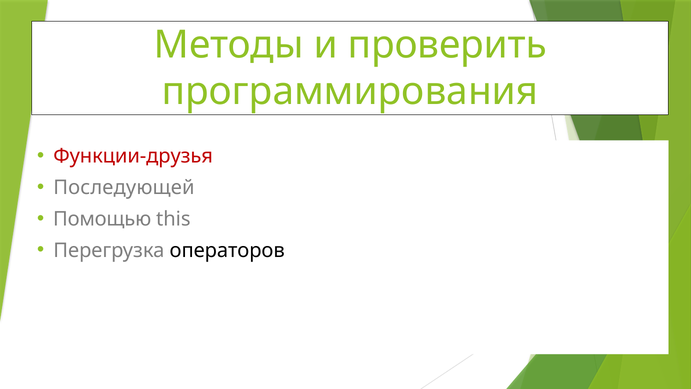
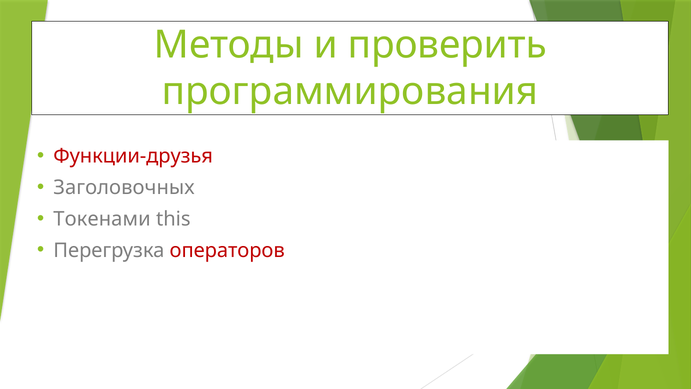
Последующей: Последующей -> Заголовочных
Помощью: Помощью -> Токенами
операторов colour: black -> red
